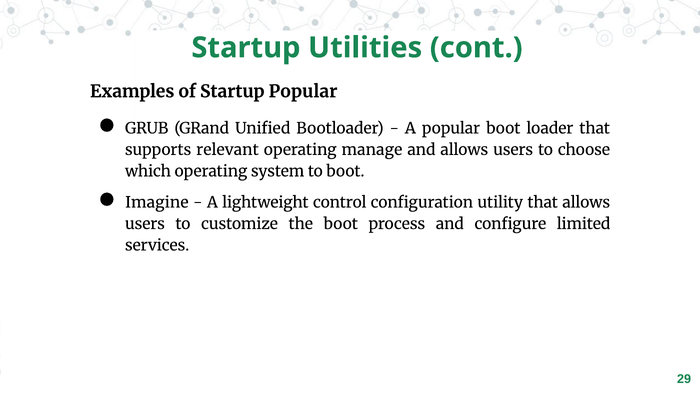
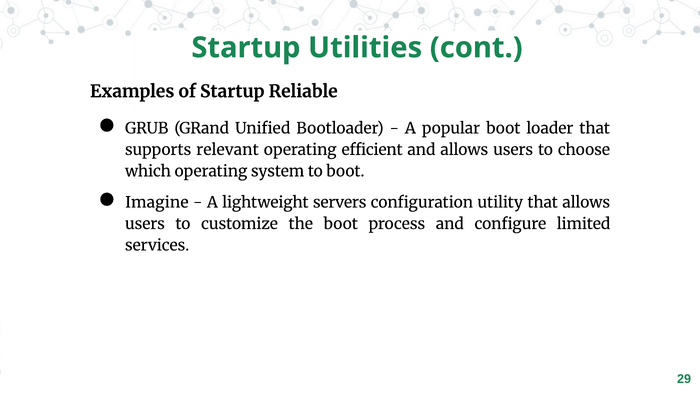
Startup Popular: Popular -> Reliable
manage: manage -> efficient
control: control -> servers
